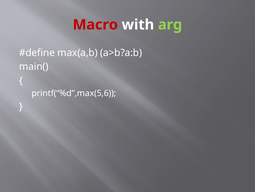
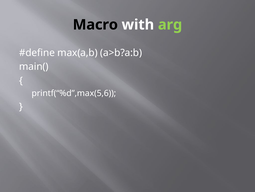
Macro colour: red -> black
